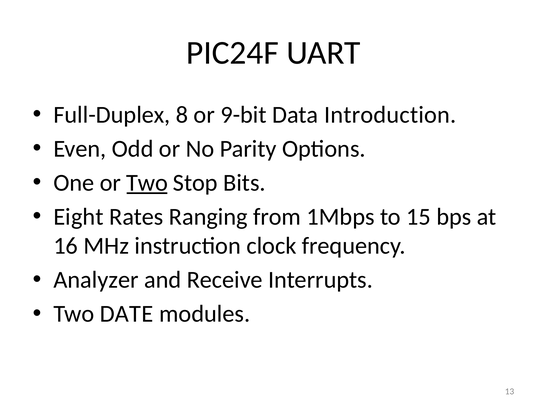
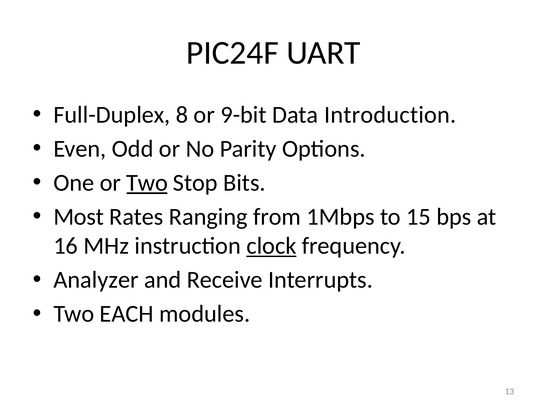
Eight: Eight -> Most
clock underline: none -> present
DATE: DATE -> EACH
